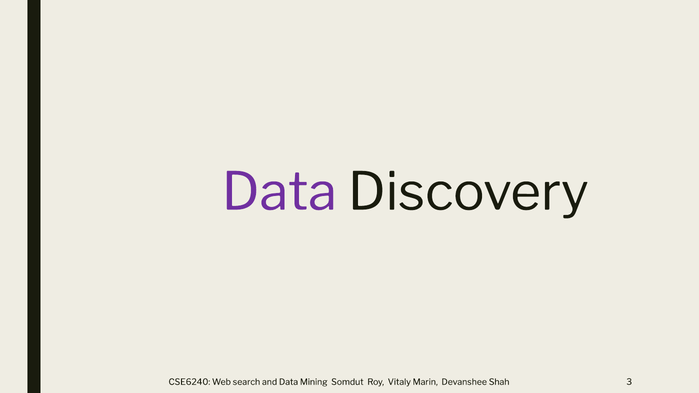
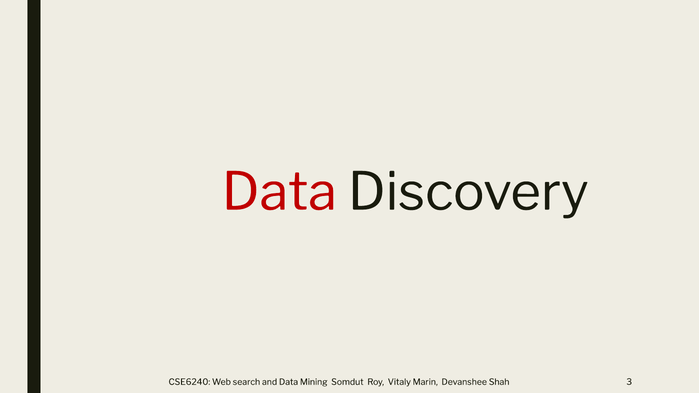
Data at (279, 192) colour: purple -> red
